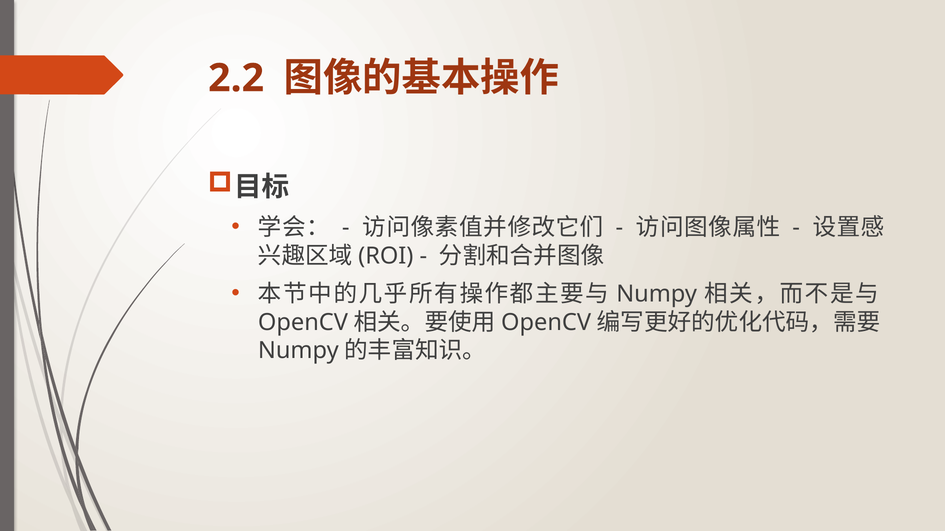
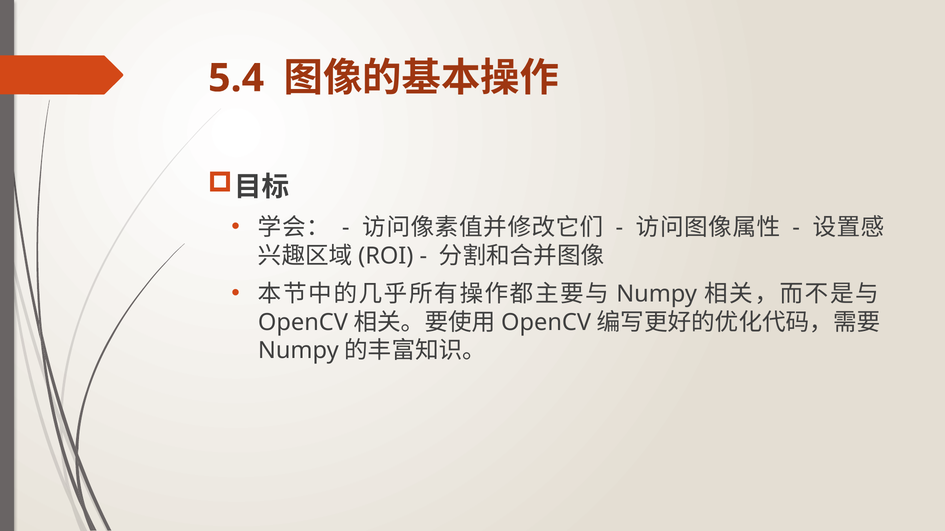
2.2: 2.2 -> 5.4
